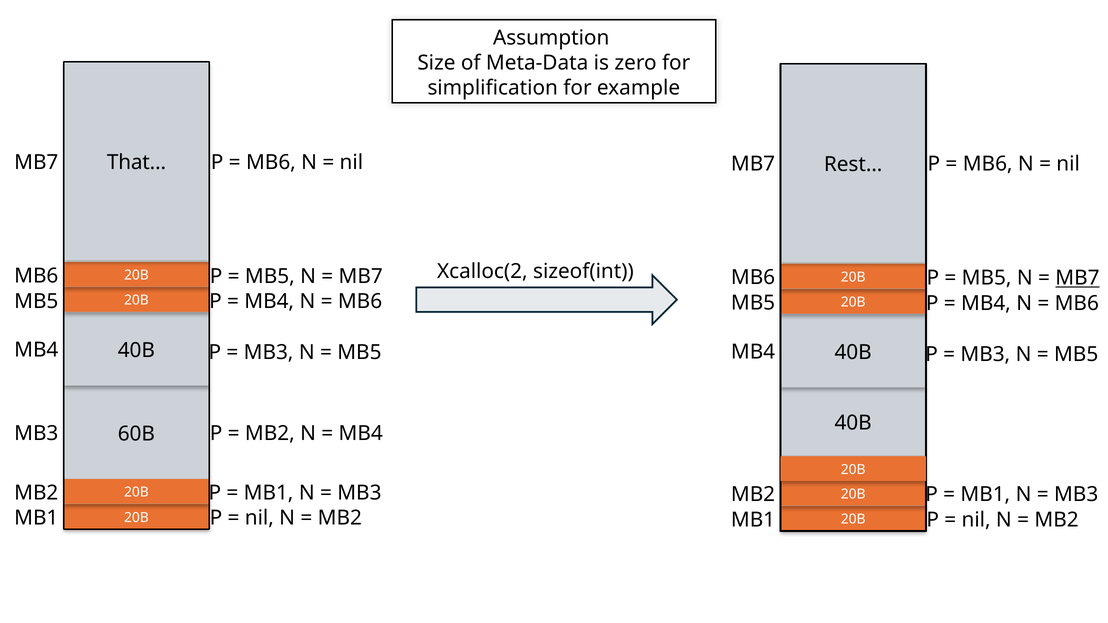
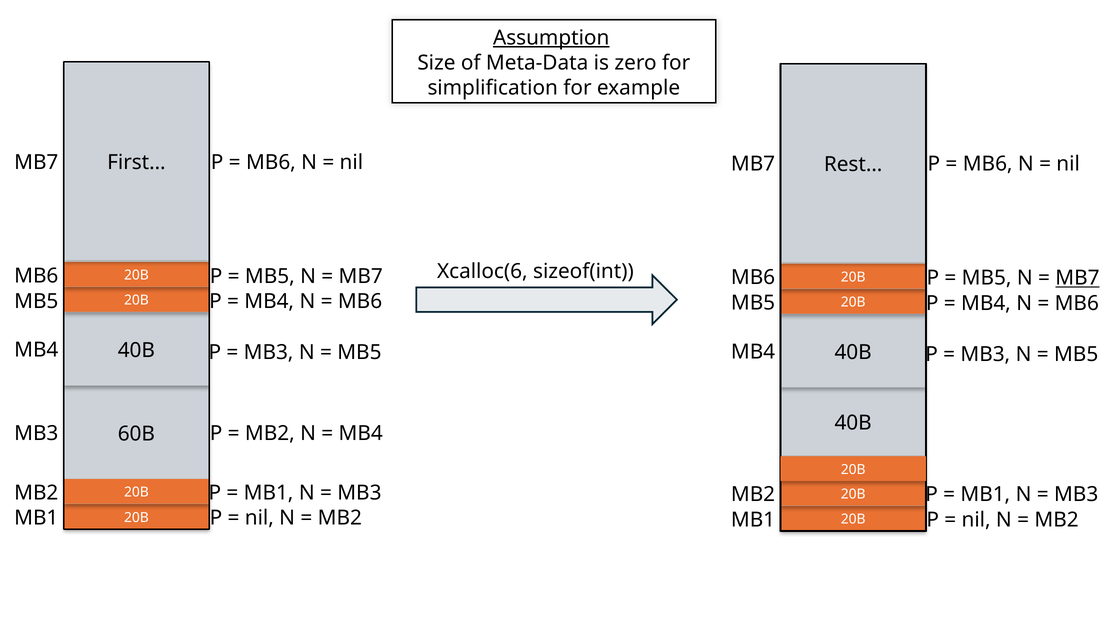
Assumption underline: none -> present
That…: That… -> First…
Xcalloc(2: Xcalloc(2 -> Xcalloc(6
